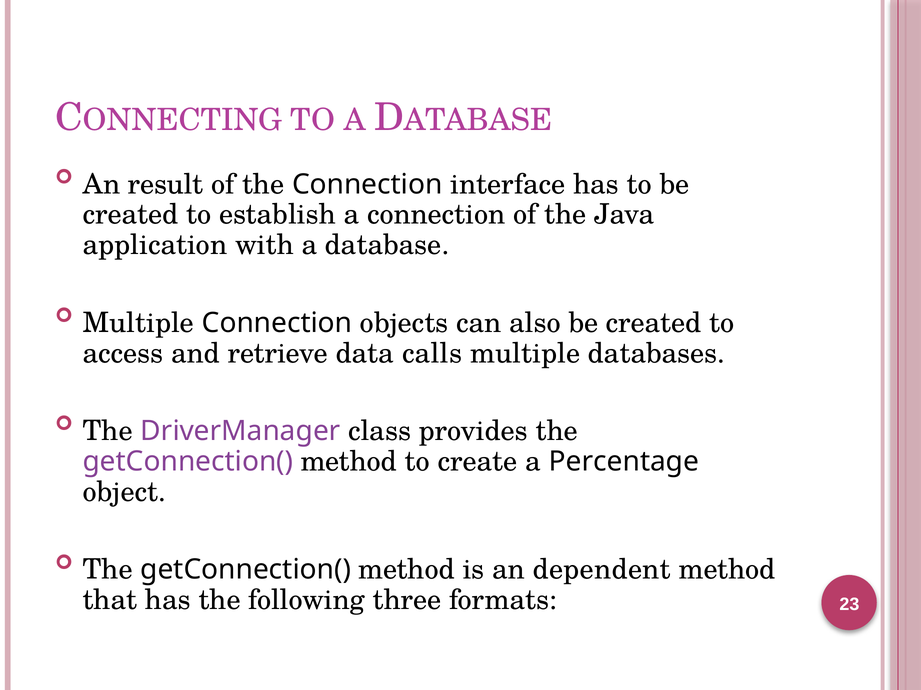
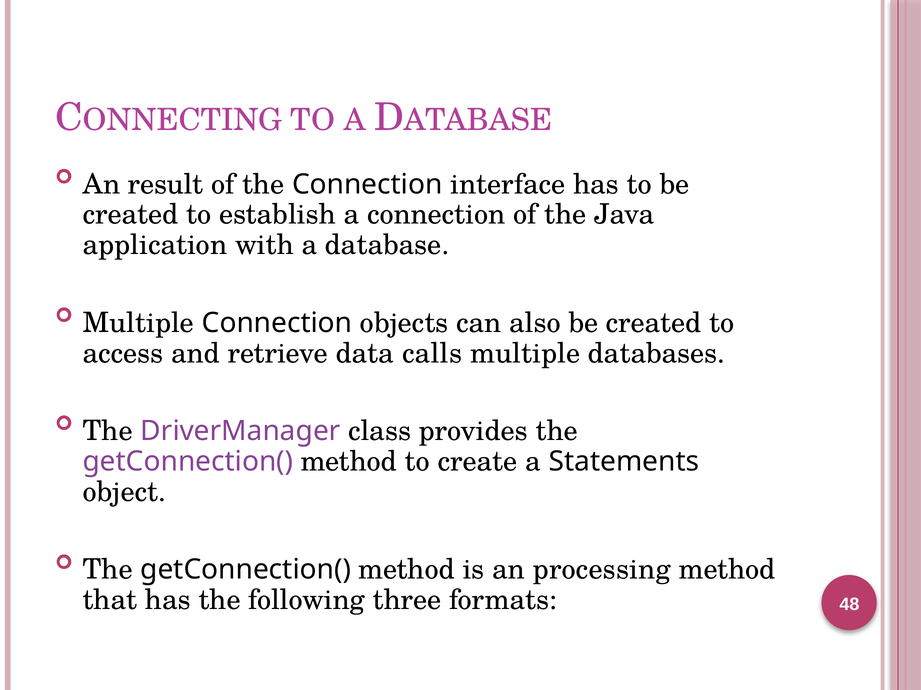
Percentage: Percentage -> Statements
dependent: dependent -> processing
23: 23 -> 48
